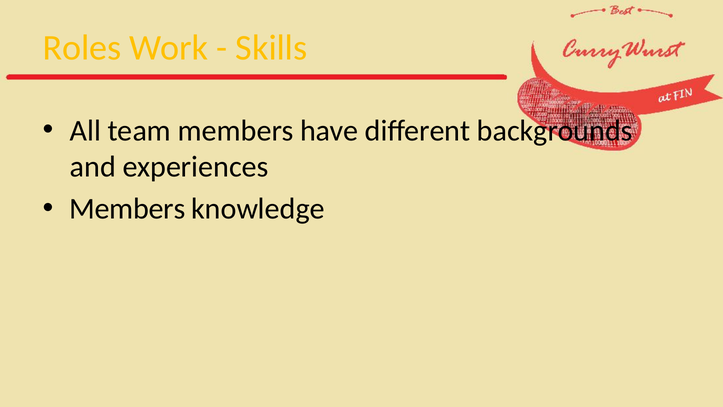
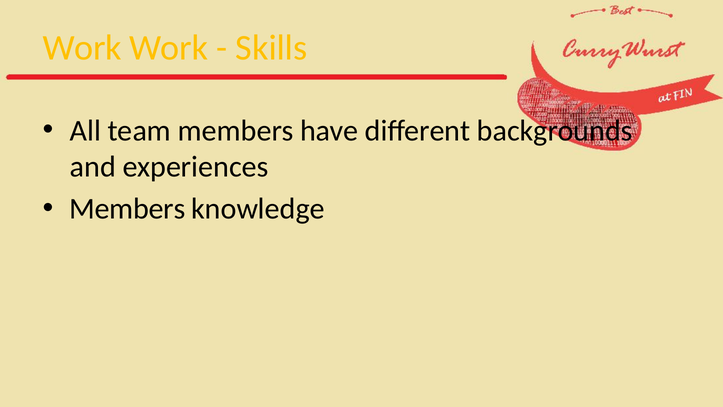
Roles at (82, 48): Roles -> Work
